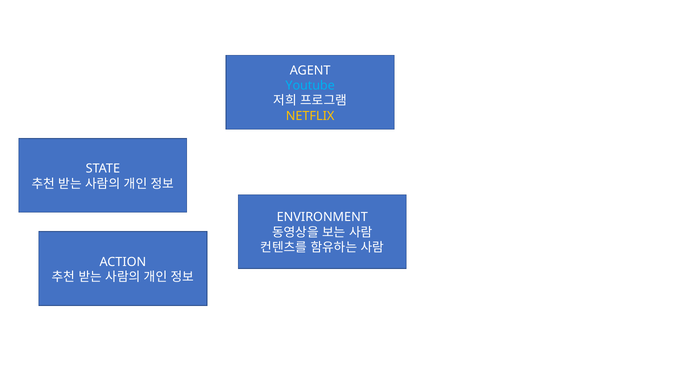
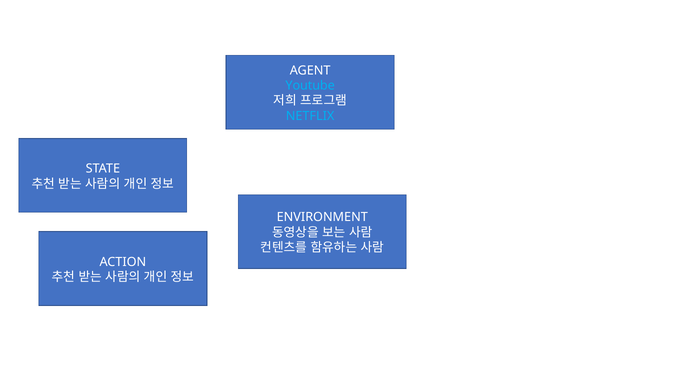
NETFLIX colour: yellow -> light blue
